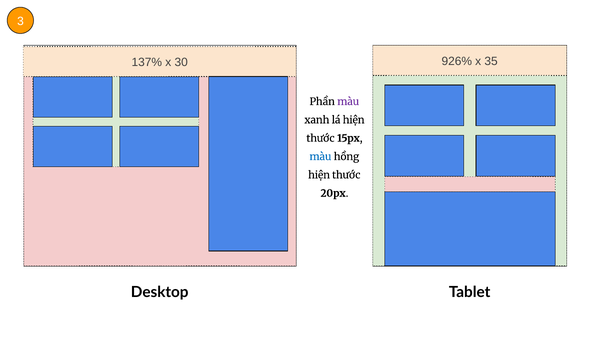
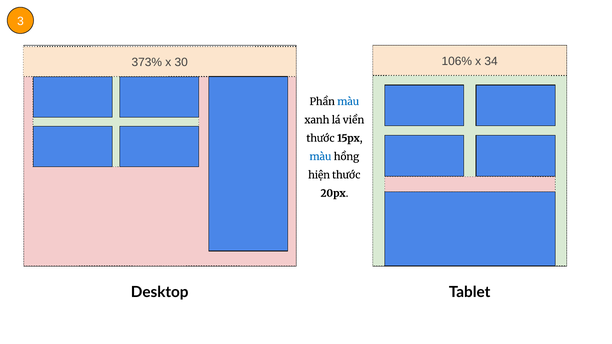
926%: 926% -> 106%
35: 35 -> 34
137%: 137% -> 373%
màu at (348, 102) colour: purple -> blue
lá hiện: hiện -> viền
